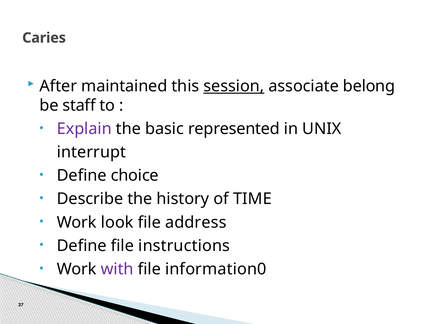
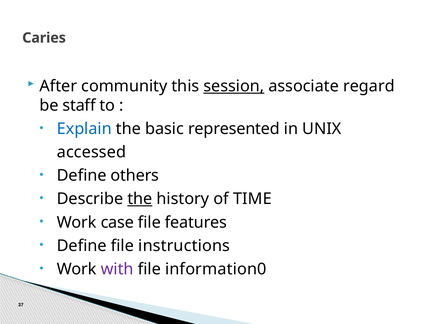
maintained: maintained -> community
belong: belong -> regard
Explain colour: purple -> blue
interrupt: interrupt -> accessed
choice: choice -> others
the at (140, 199) underline: none -> present
look: look -> case
address: address -> features
